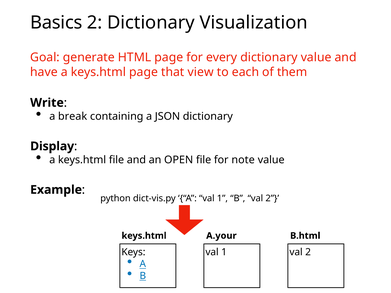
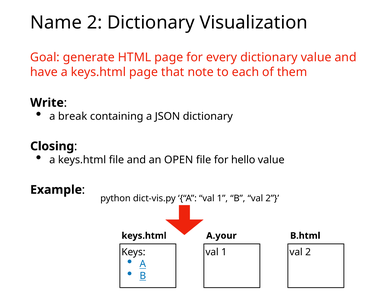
Basics: Basics -> Name
view: view -> note
Display: Display -> Closing
note: note -> hello
